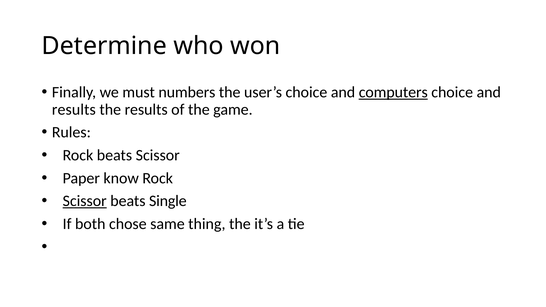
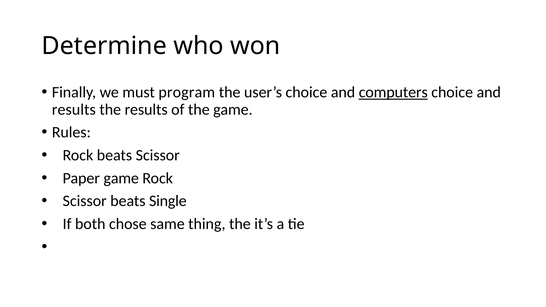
numbers: numbers -> program
Paper know: know -> game
Scissor at (85, 201) underline: present -> none
